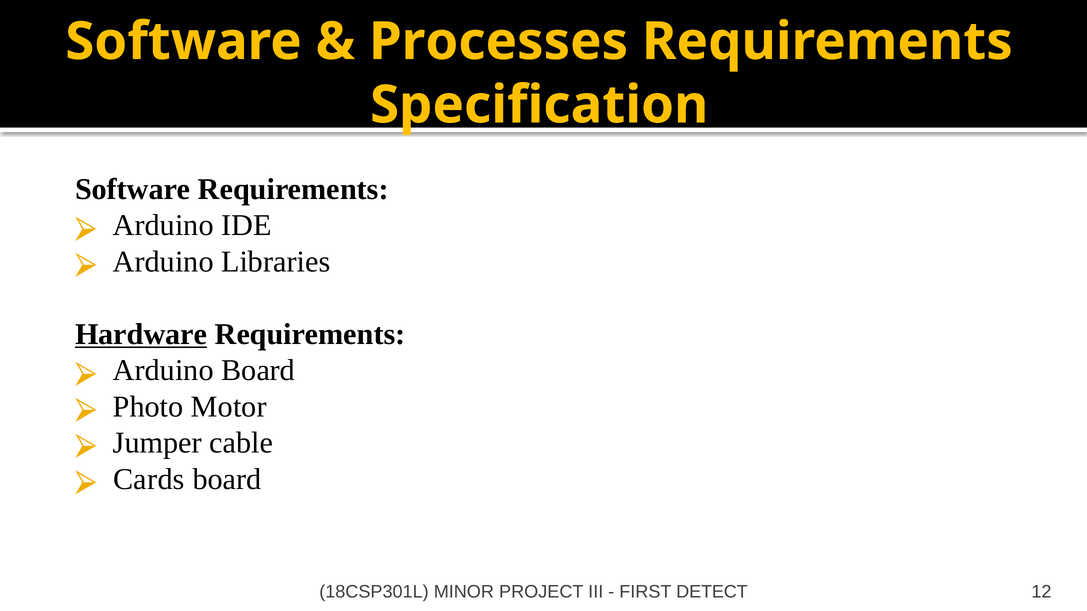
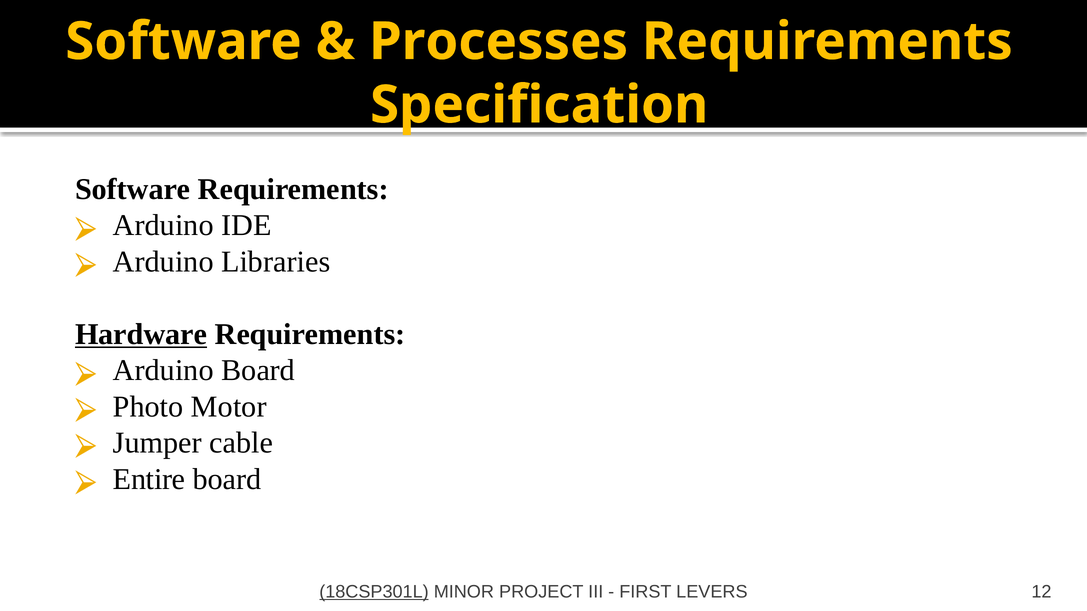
Cards: Cards -> Entire
18CSP301L underline: none -> present
DETECT: DETECT -> LEVERS
